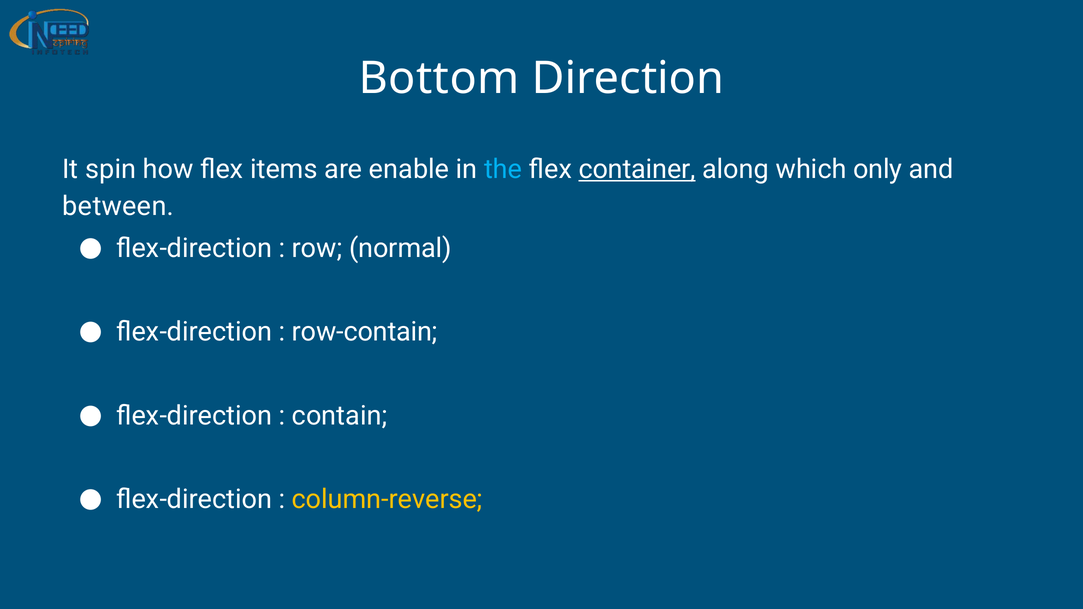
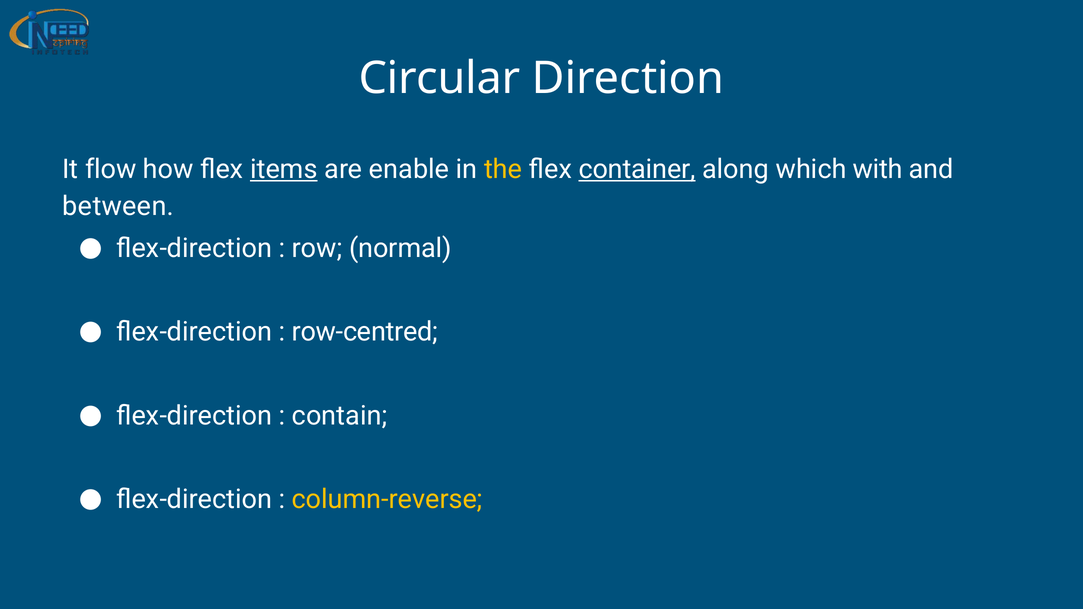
Bottom: Bottom -> Circular
spin: spin -> flow
items underline: none -> present
the colour: light blue -> yellow
only: only -> with
row-contain: row-contain -> row-centred
